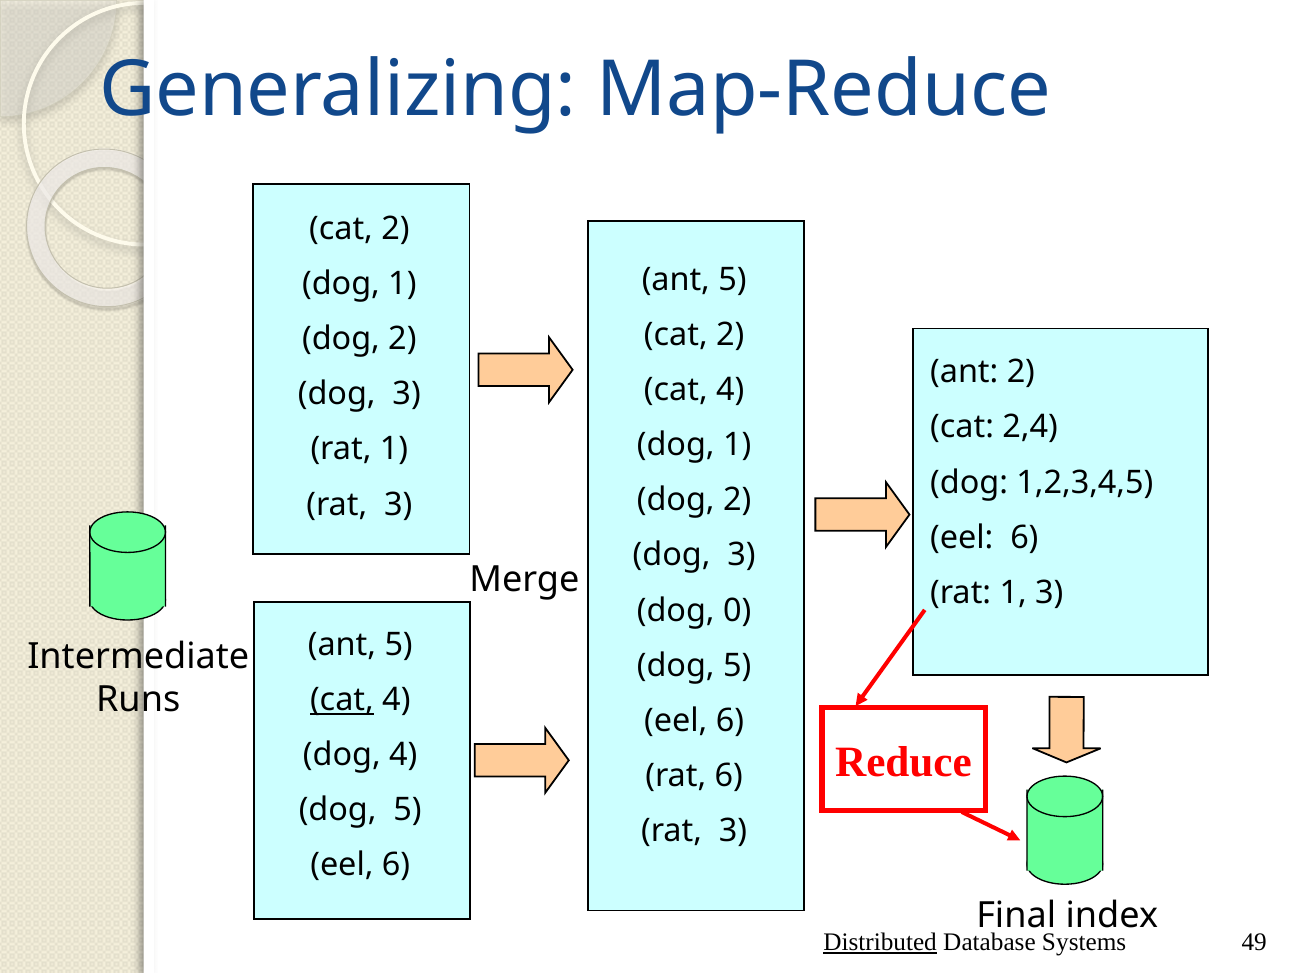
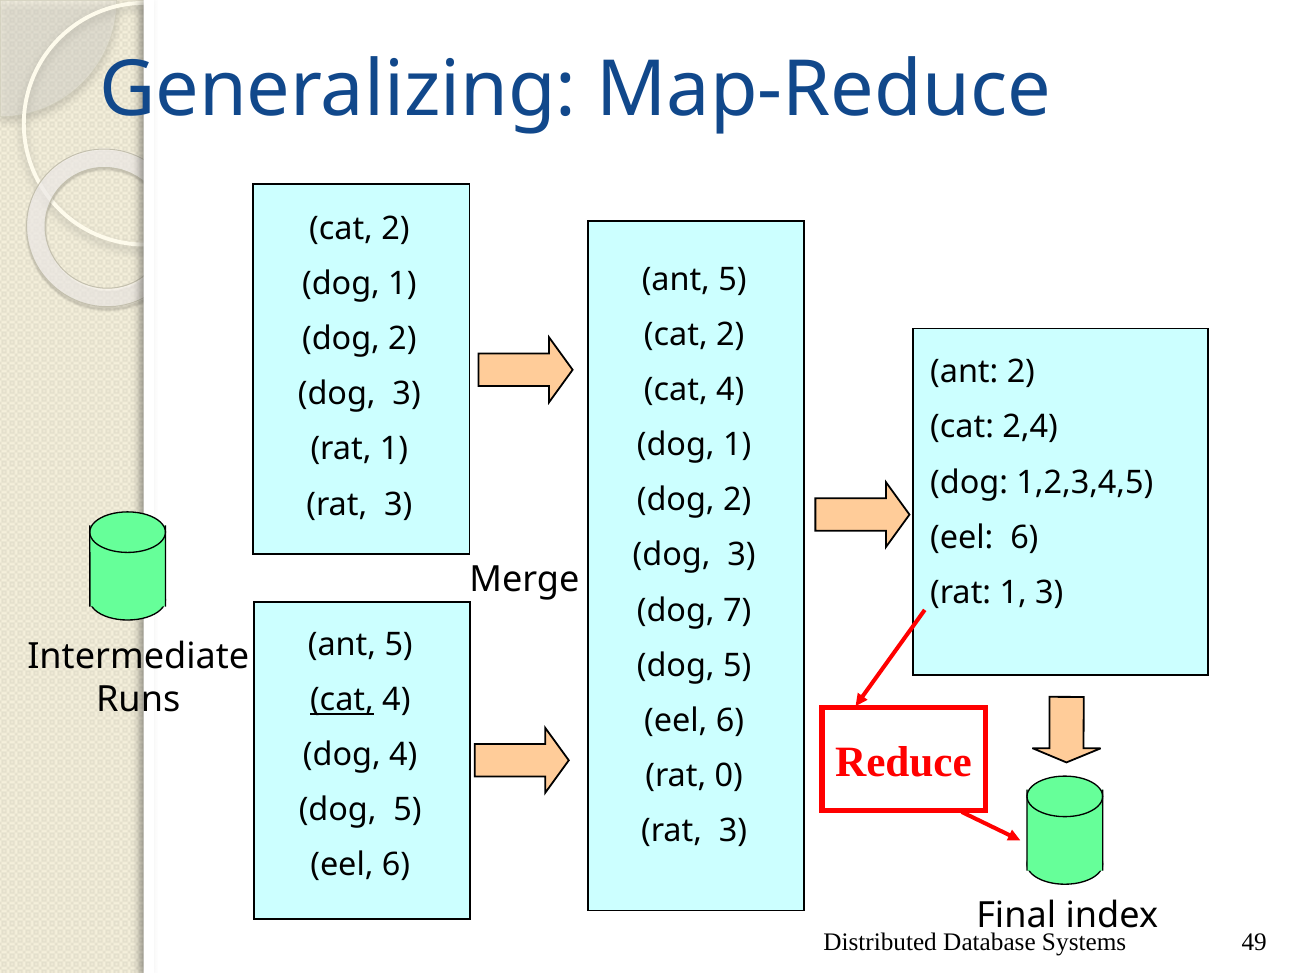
0: 0 -> 7
rat 6: 6 -> 0
Distributed underline: present -> none
